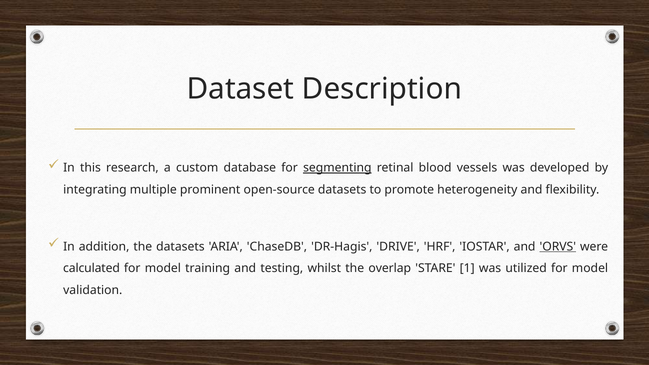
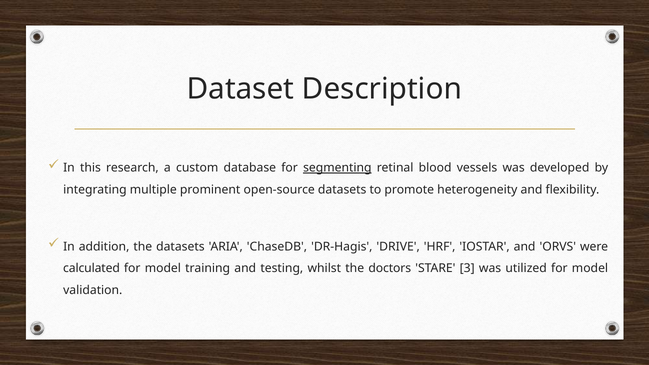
ORVS underline: present -> none
overlap: overlap -> doctors
1: 1 -> 3
